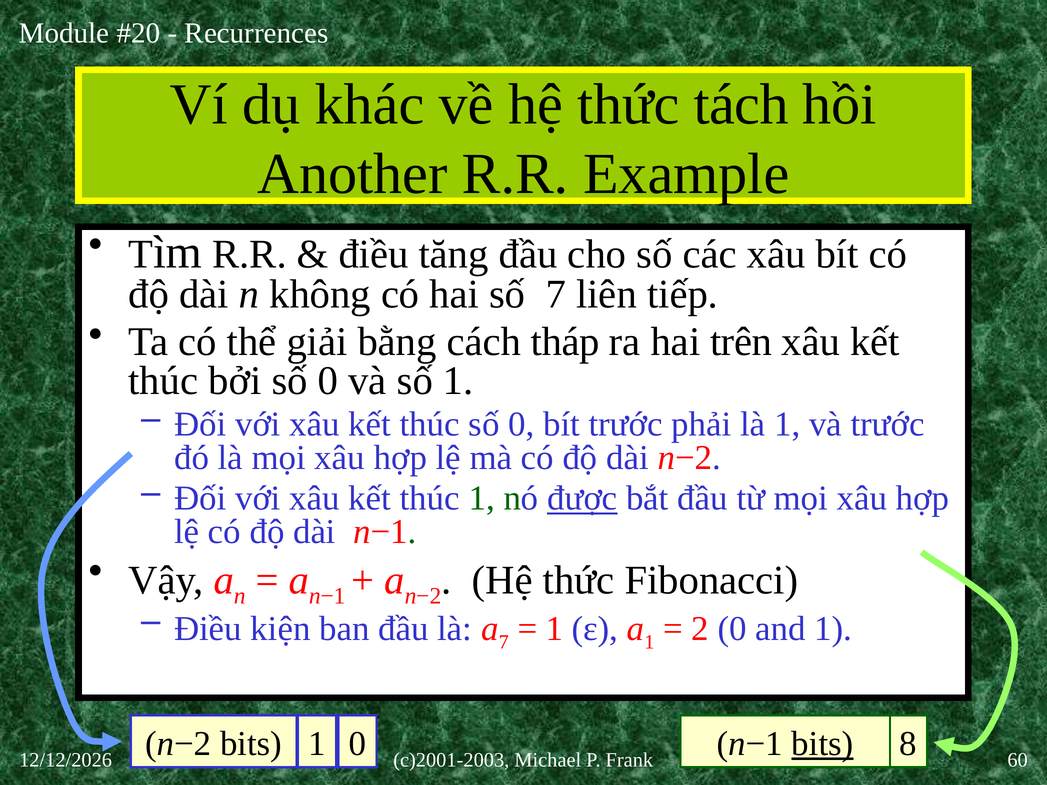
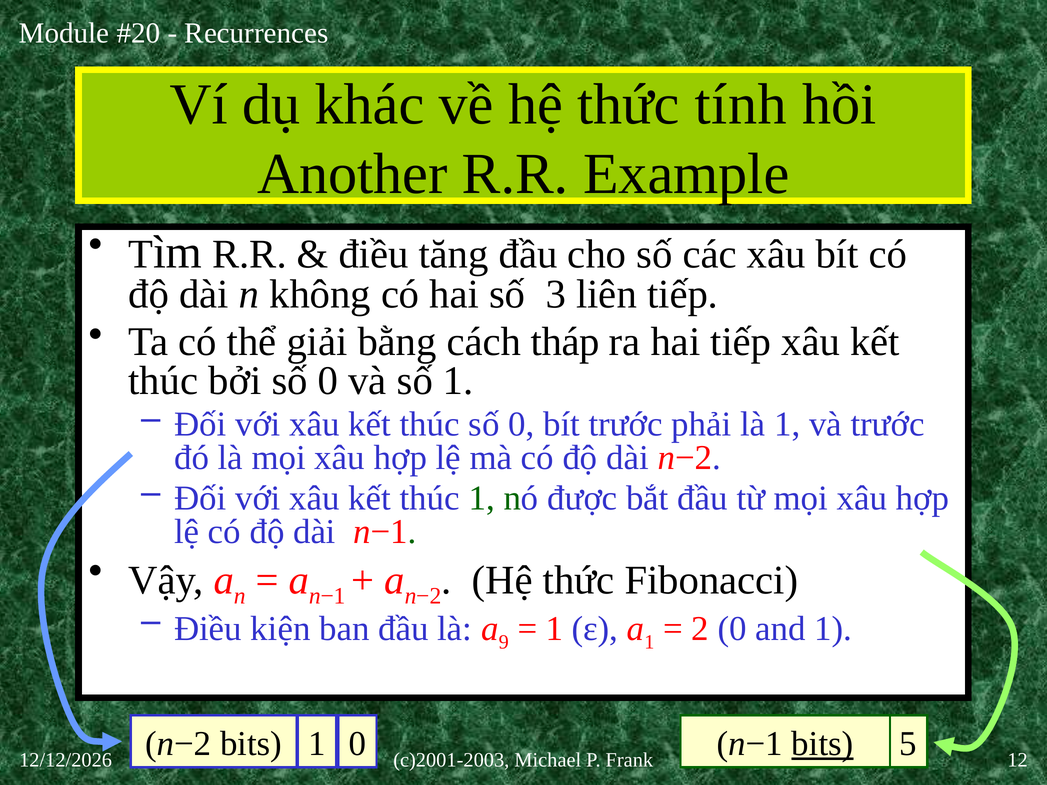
tách: tách -> tính
số 7: 7 -> 3
hai trên: trên -> tiếp
được underline: present -> none
7 at (504, 642): 7 -> 9
8: 8 -> 5
60: 60 -> 12
